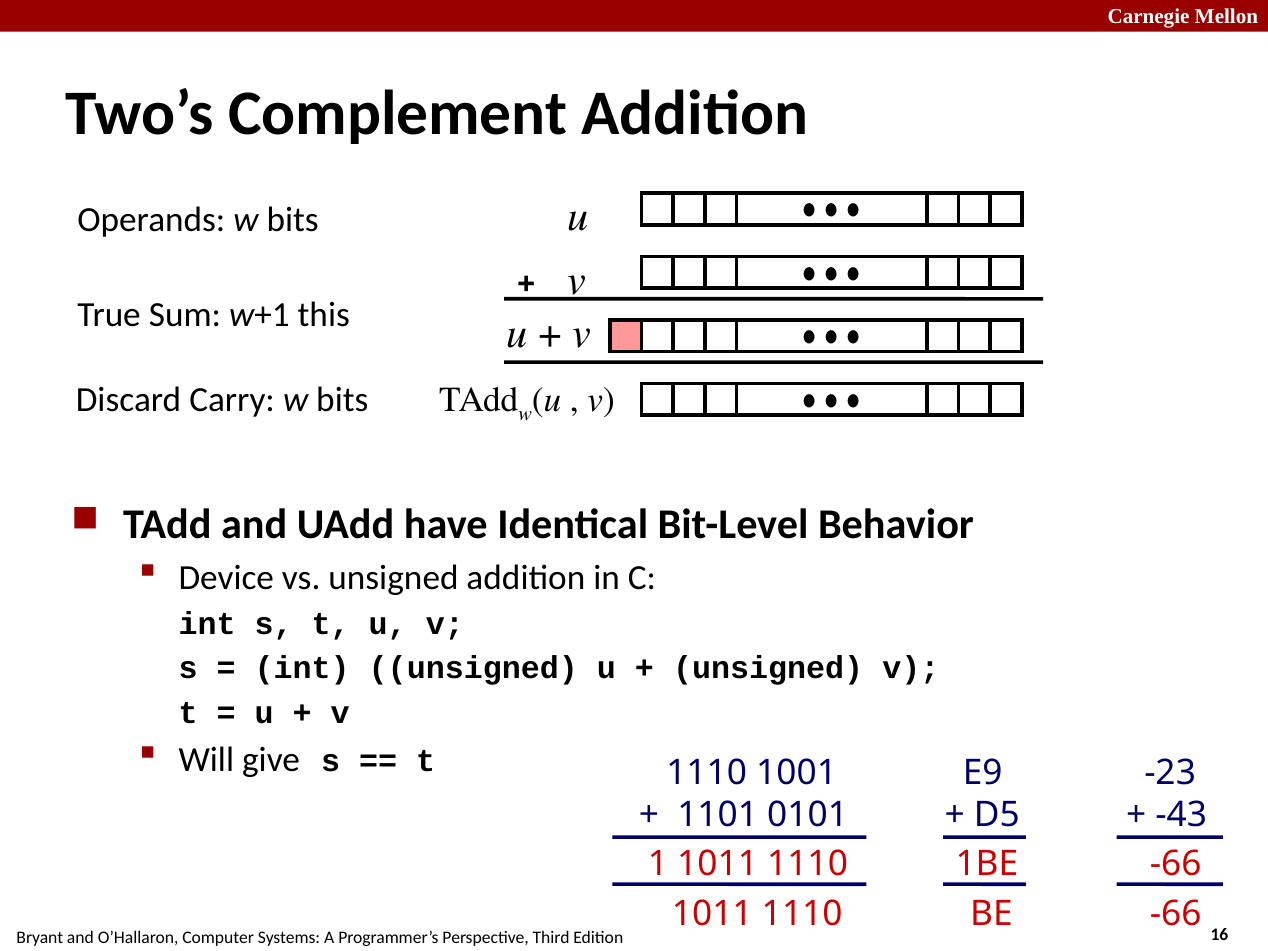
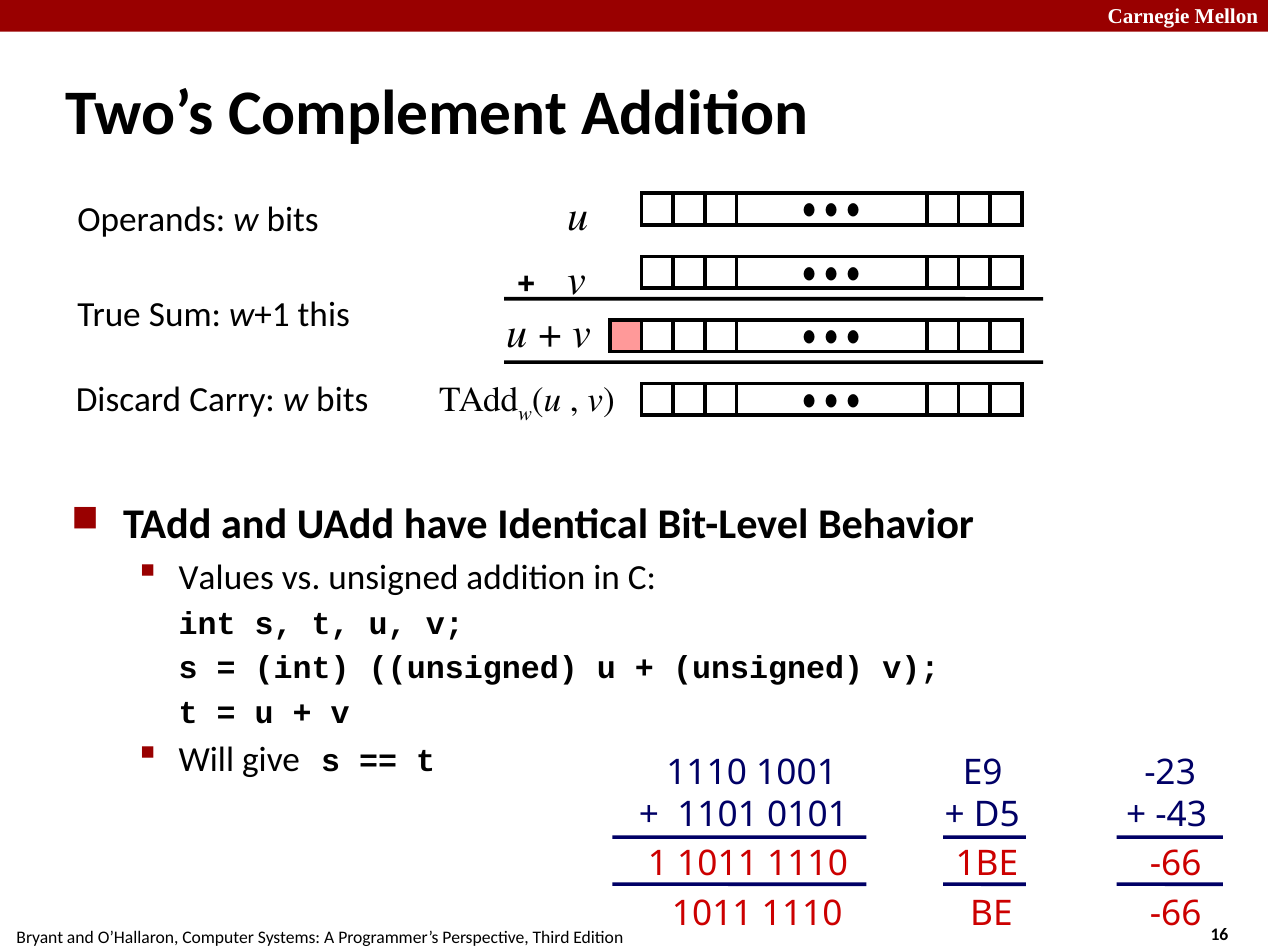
Device: Device -> Values
